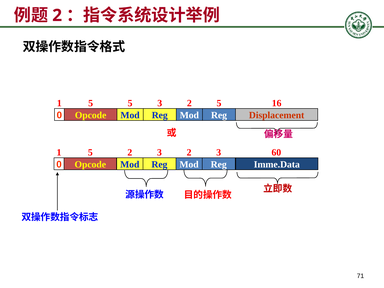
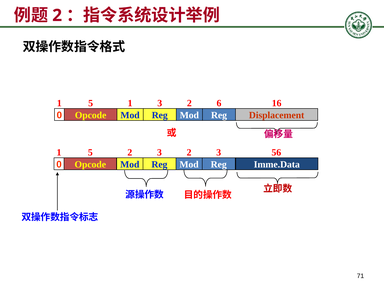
5 5: 5 -> 1
2 5: 5 -> 6
60: 60 -> 56
